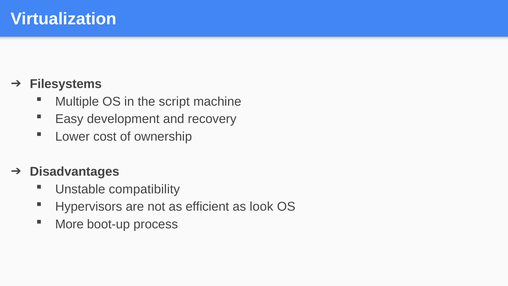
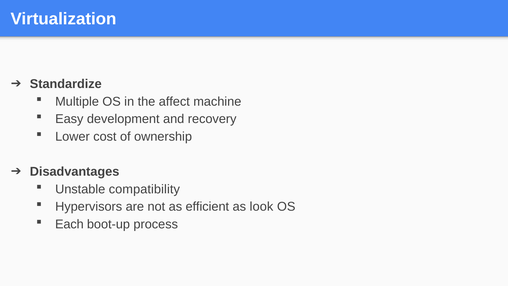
Filesystems: Filesystems -> Standardize
script: script -> affect
More: More -> Each
